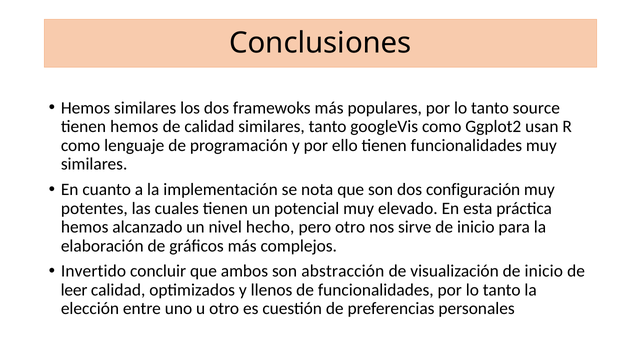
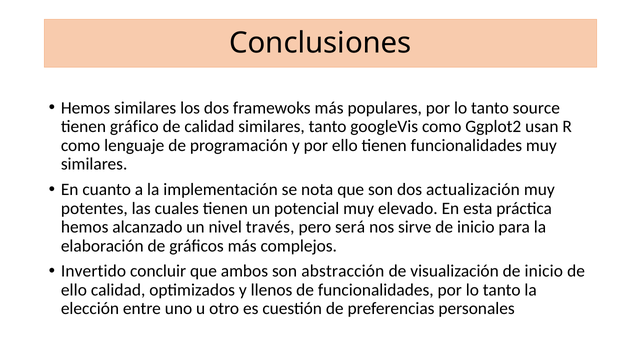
tienen hemos: hemos -> gráfico
configuración: configuración -> actualización
hecho: hecho -> través
pero otro: otro -> será
leer at (74, 290): leer -> ello
